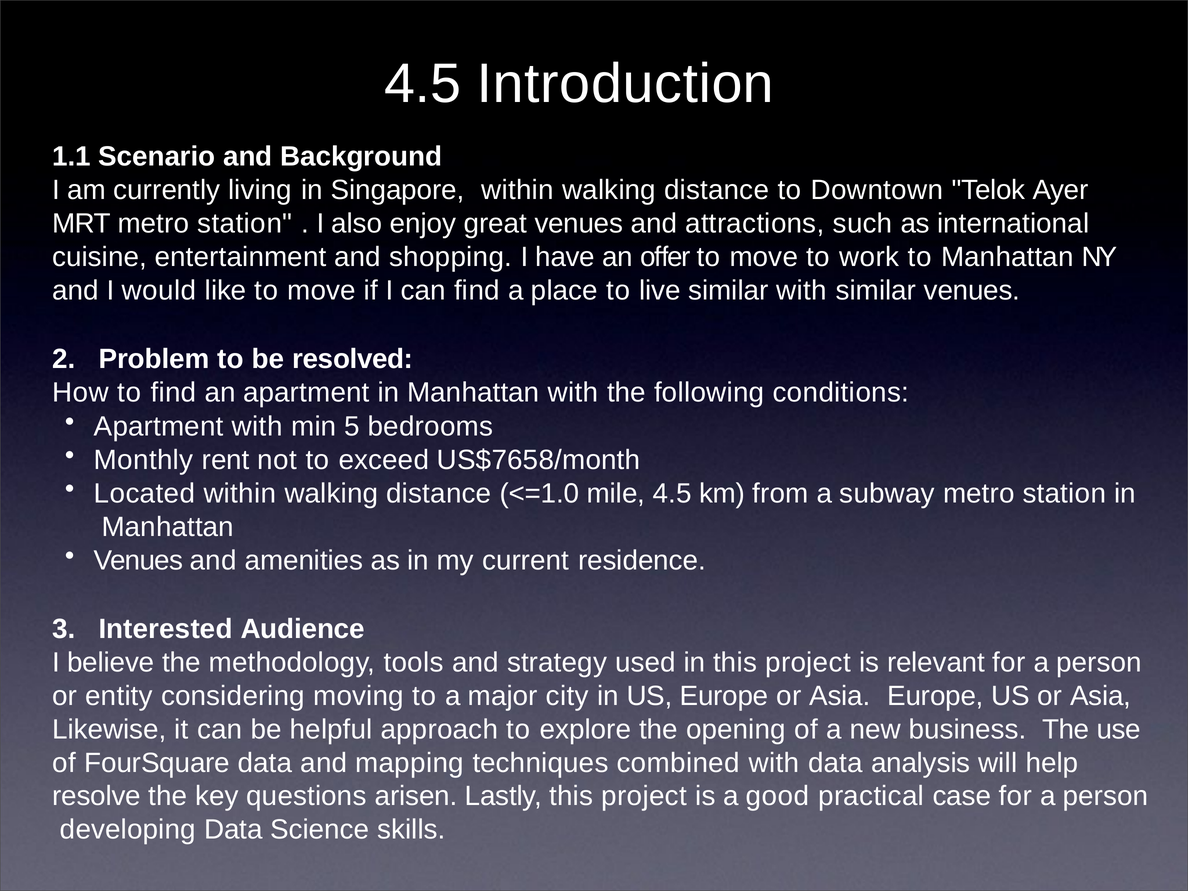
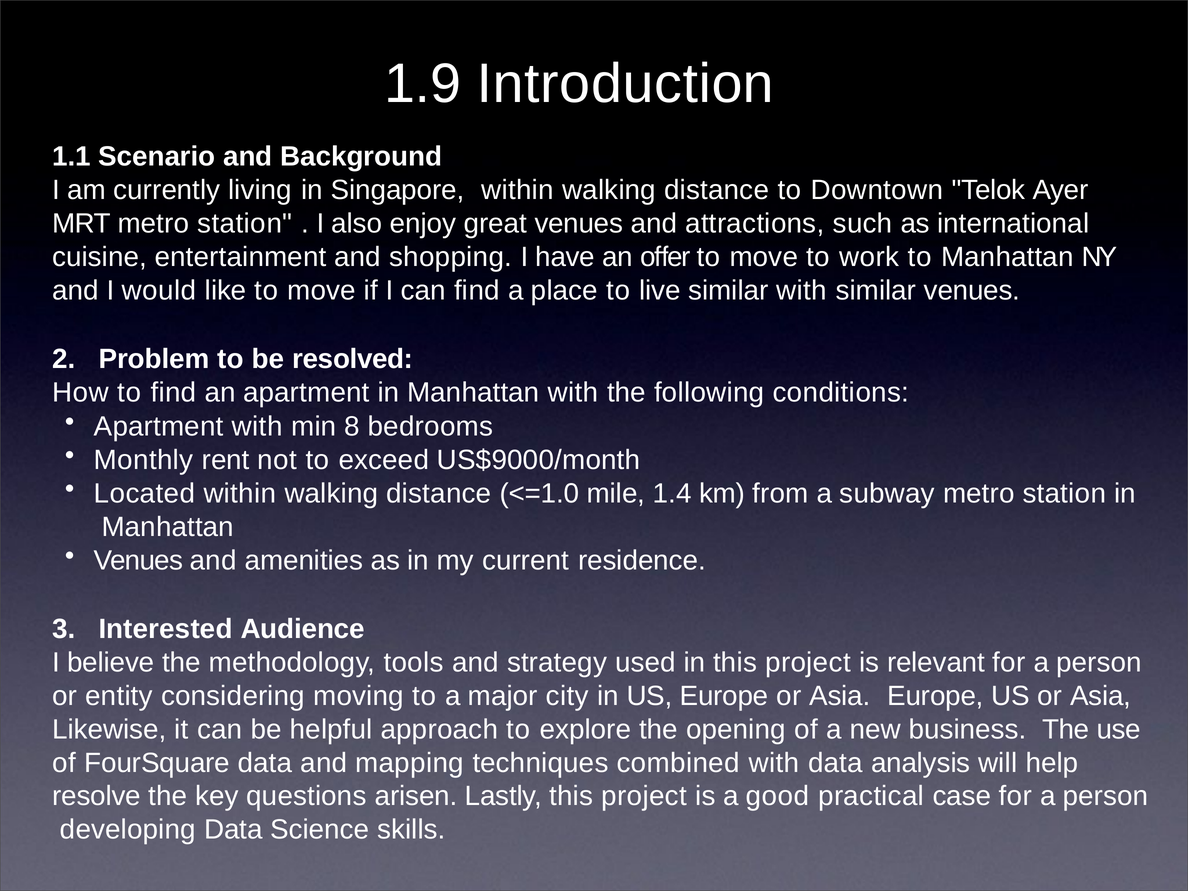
4.5 at (423, 84): 4.5 -> 1.9
5: 5 -> 8
US$7658/month: US$7658/month -> US$9000/month
mile 4.5: 4.5 -> 1.4
